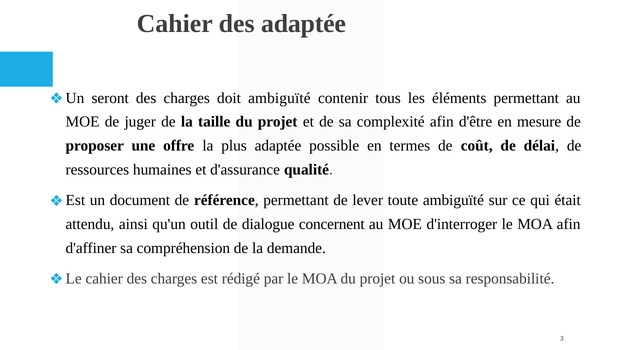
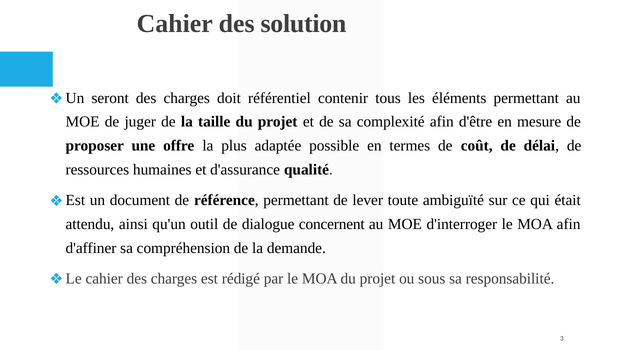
des adaptée: adaptée -> solution
doit ambiguïté: ambiguïté -> référentiel
